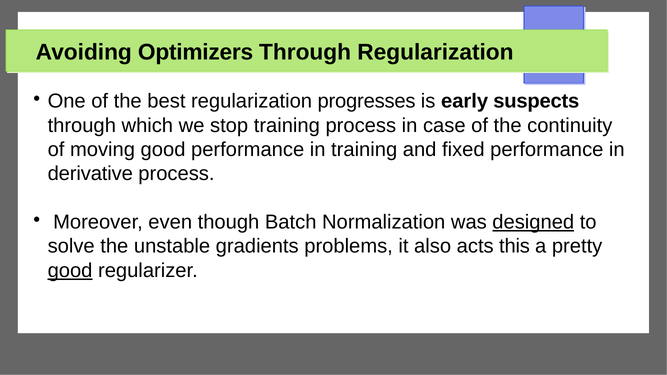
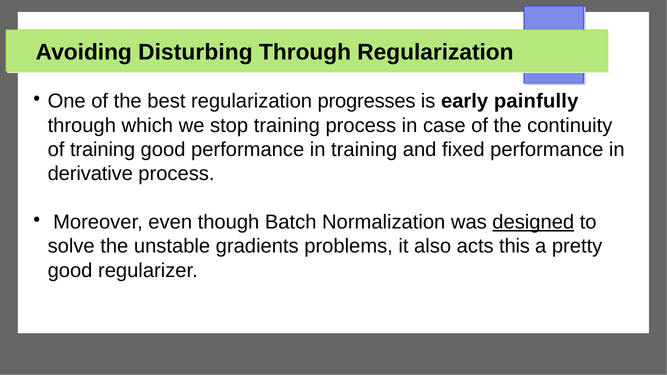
Optimizers: Optimizers -> Disturbing
suspects: suspects -> painfully
of moving: moving -> training
good at (70, 271) underline: present -> none
